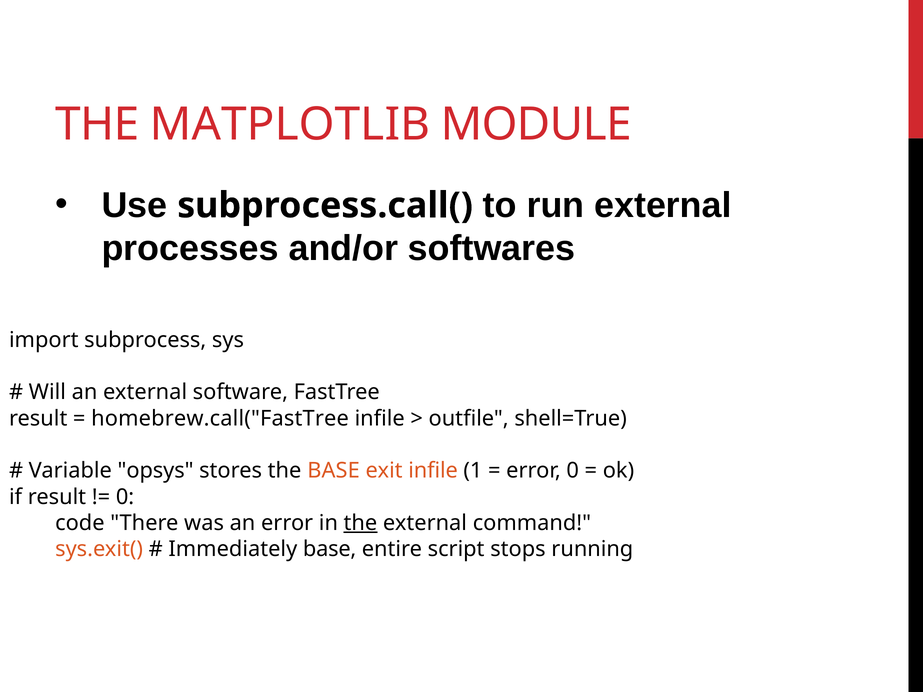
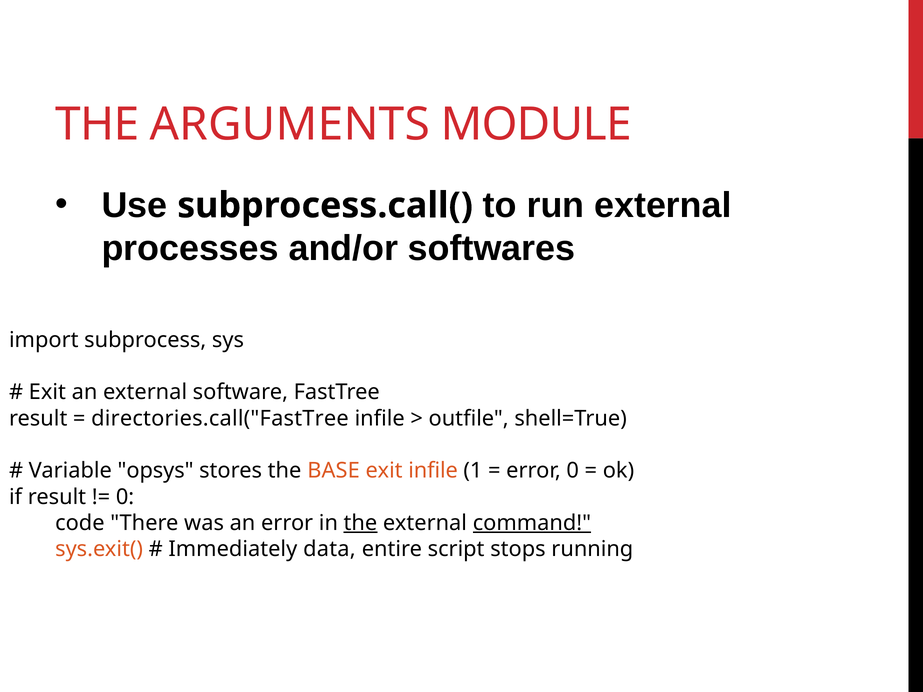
MATPLOTLIB: MATPLOTLIB -> ARGUMENTS
Will at (47, 392): Will -> Exit
homebrew.call("FastTree: homebrew.call("FastTree -> directories.call("FastTree
command underline: none -> present
Immediately base: base -> data
